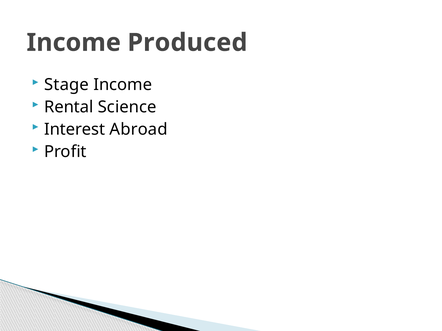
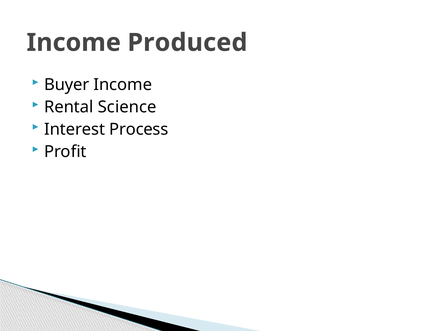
Stage: Stage -> Buyer
Abroad: Abroad -> Process
